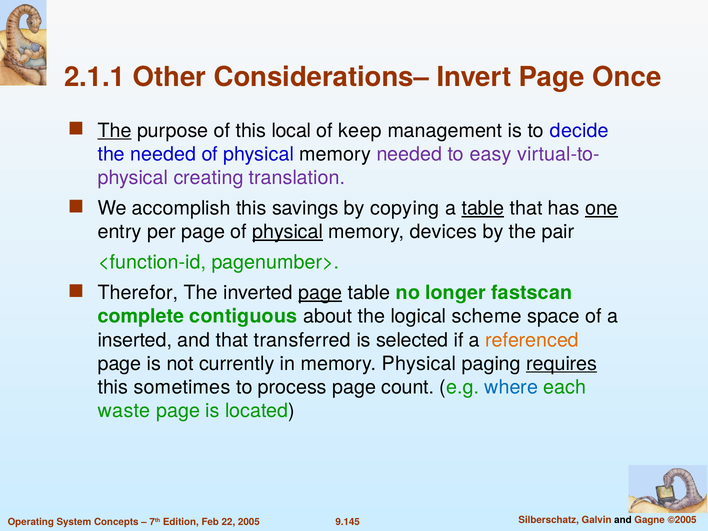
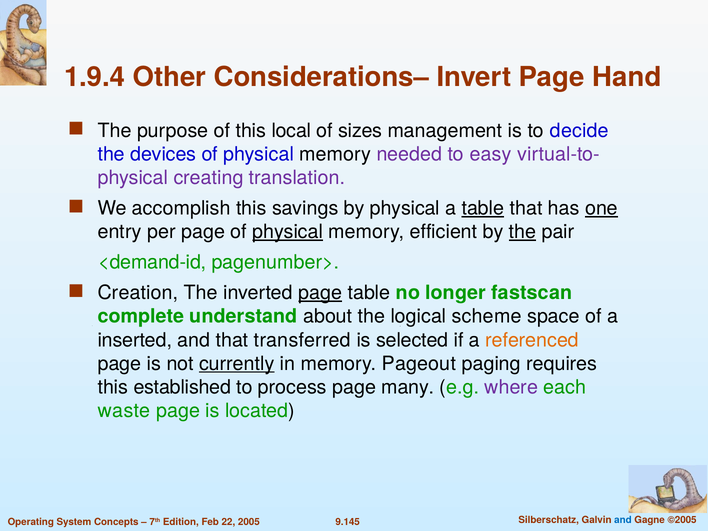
2.1.1: 2.1.1 -> 1.9.4
Once: Once -> Hand
The at (115, 131) underline: present -> none
keep: keep -> sizes
the needed: needed -> devices
by copying: copying -> physical
devices: devices -> efficient
the at (523, 232) underline: none -> present
<function-id: <function-id -> <demand-id
Therefor: Therefor -> Creation
contiguous: contiguous -> understand
currently underline: none -> present
memory Physical: Physical -> Pageout
requires underline: present -> none
sometimes: sometimes -> established
count: count -> many
where colour: blue -> purple
and at (623, 520) colour: black -> blue
